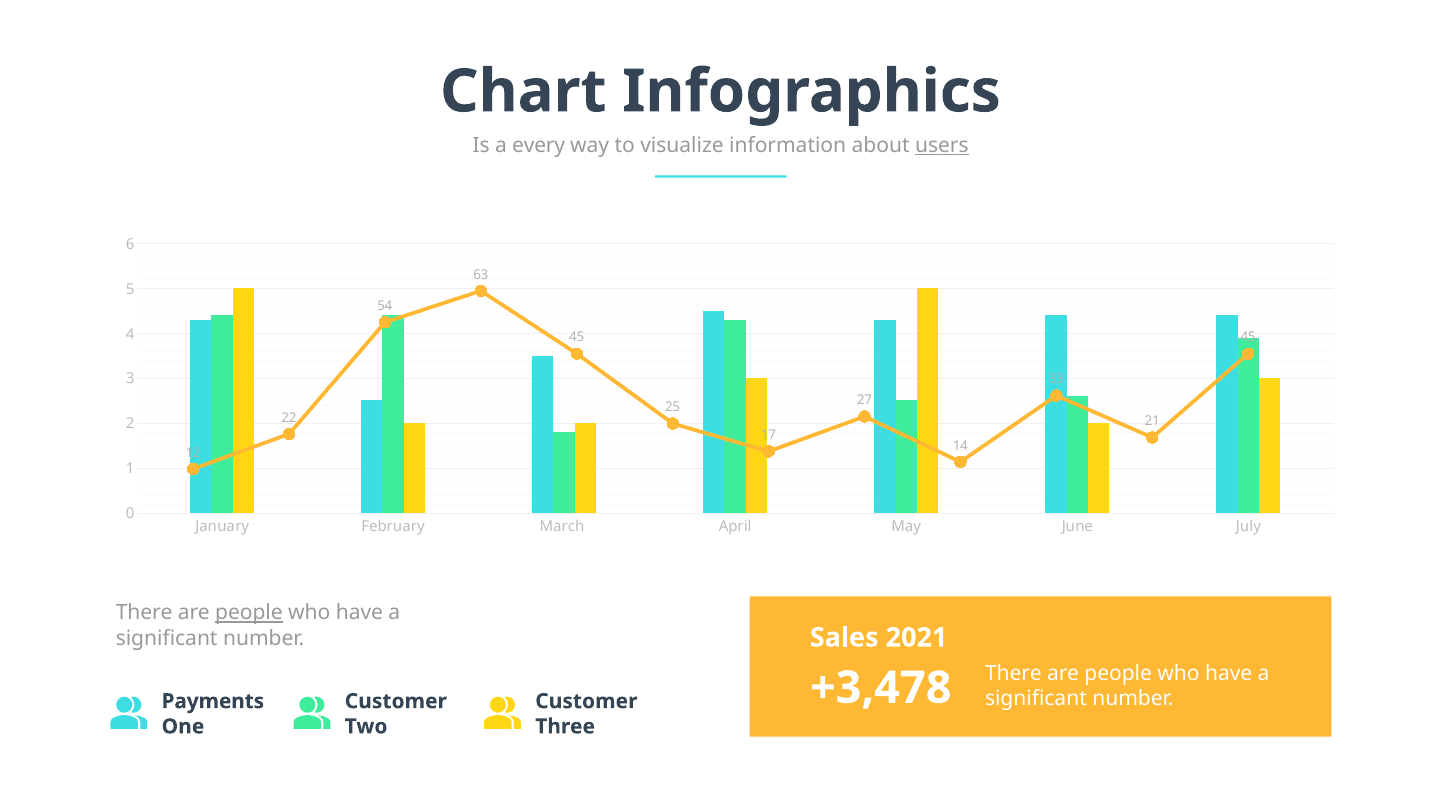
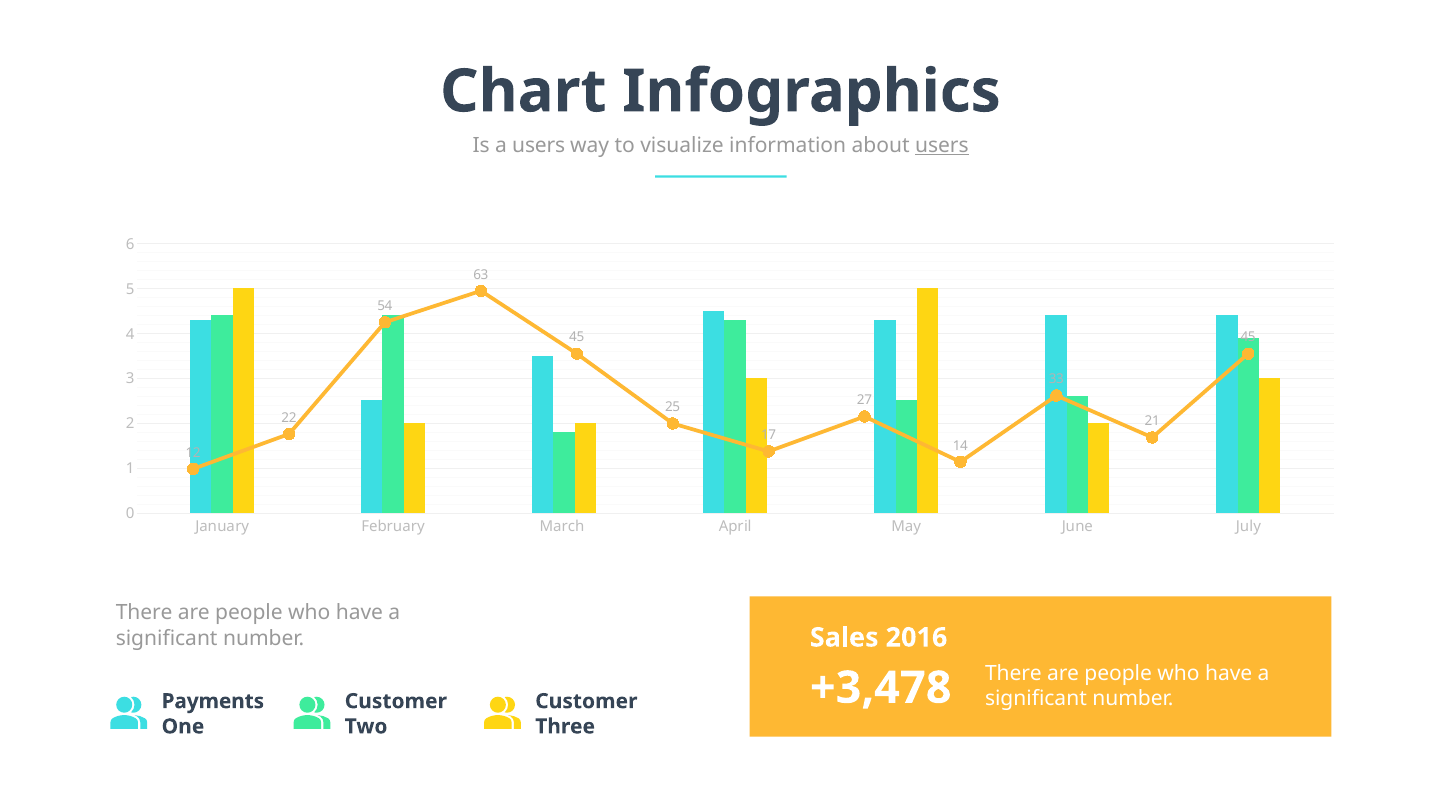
a every: every -> users
people at (249, 613) underline: present -> none
2021: 2021 -> 2016
